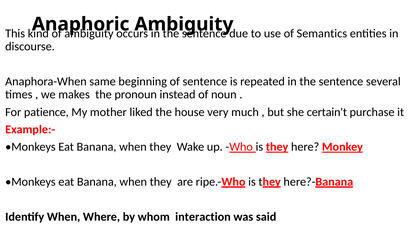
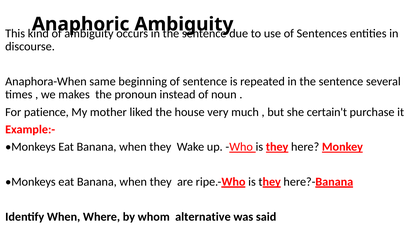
Semantics: Semantics -> Sentences
interaction: interaction -> alternative
